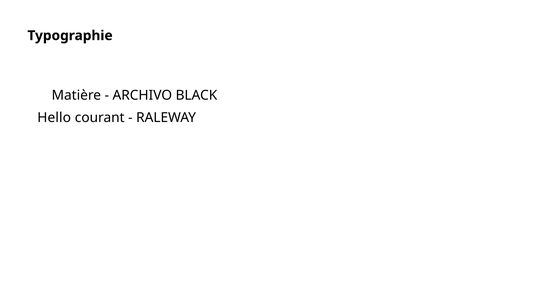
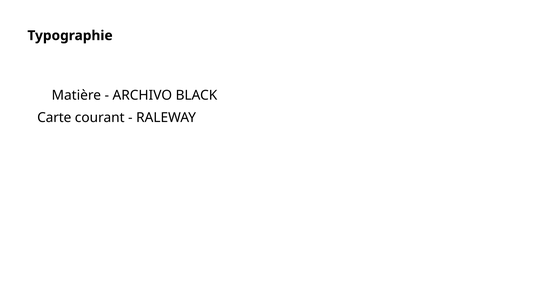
Hello: Hello -> Carte
